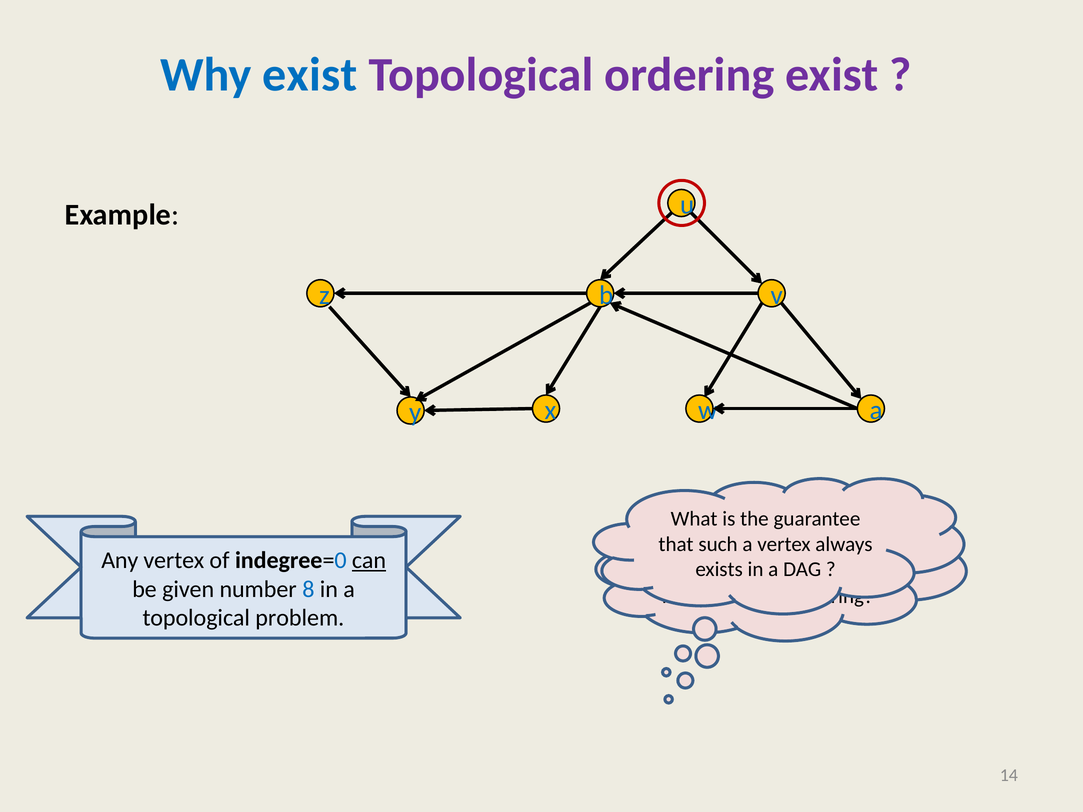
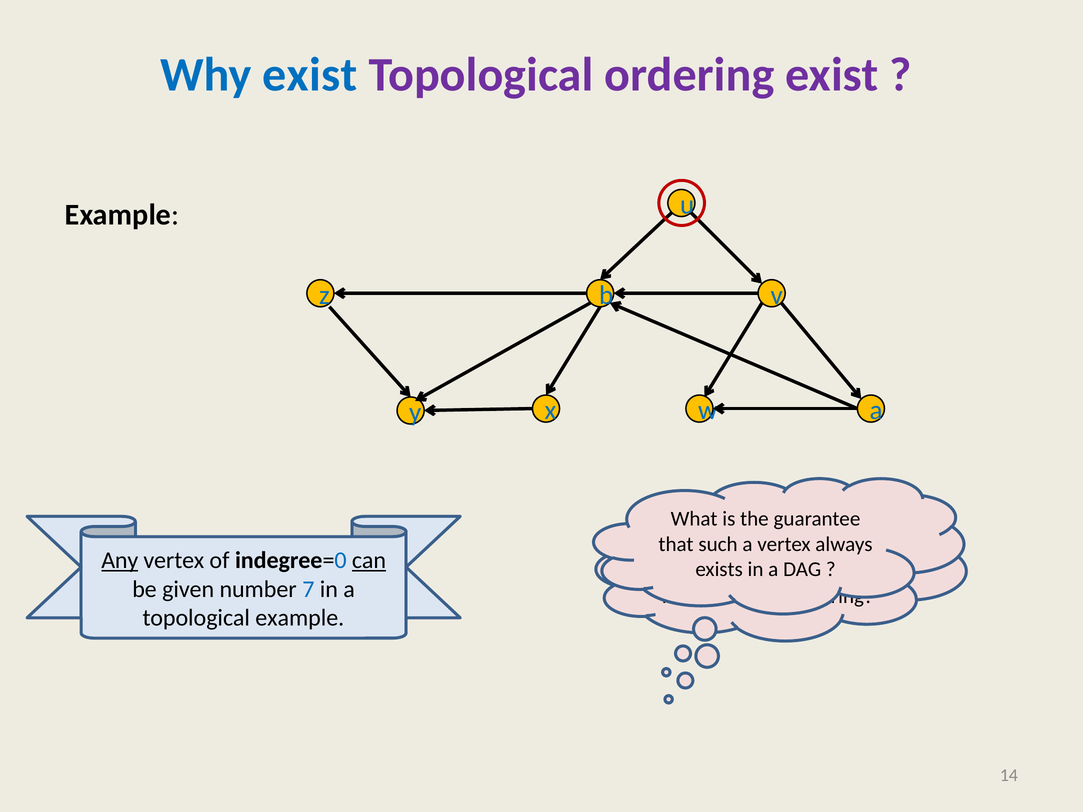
Any at (120, 560) underline: none -> present
8: 8 -> 7
topological problem: problem -> example
